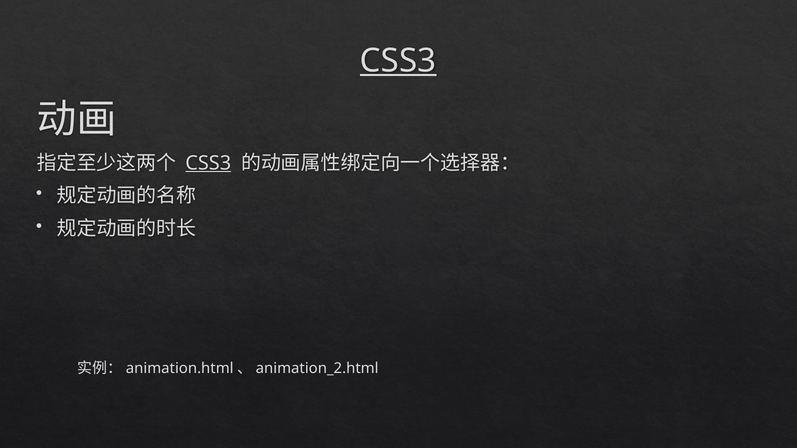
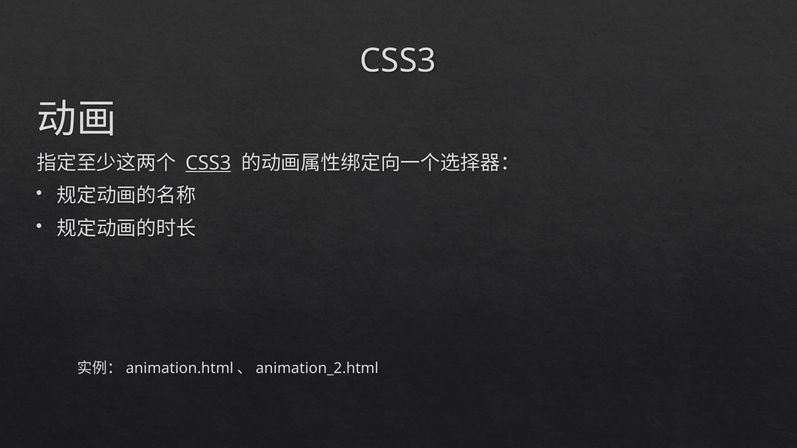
CSS3 at (398, 61) underline: present -> none
